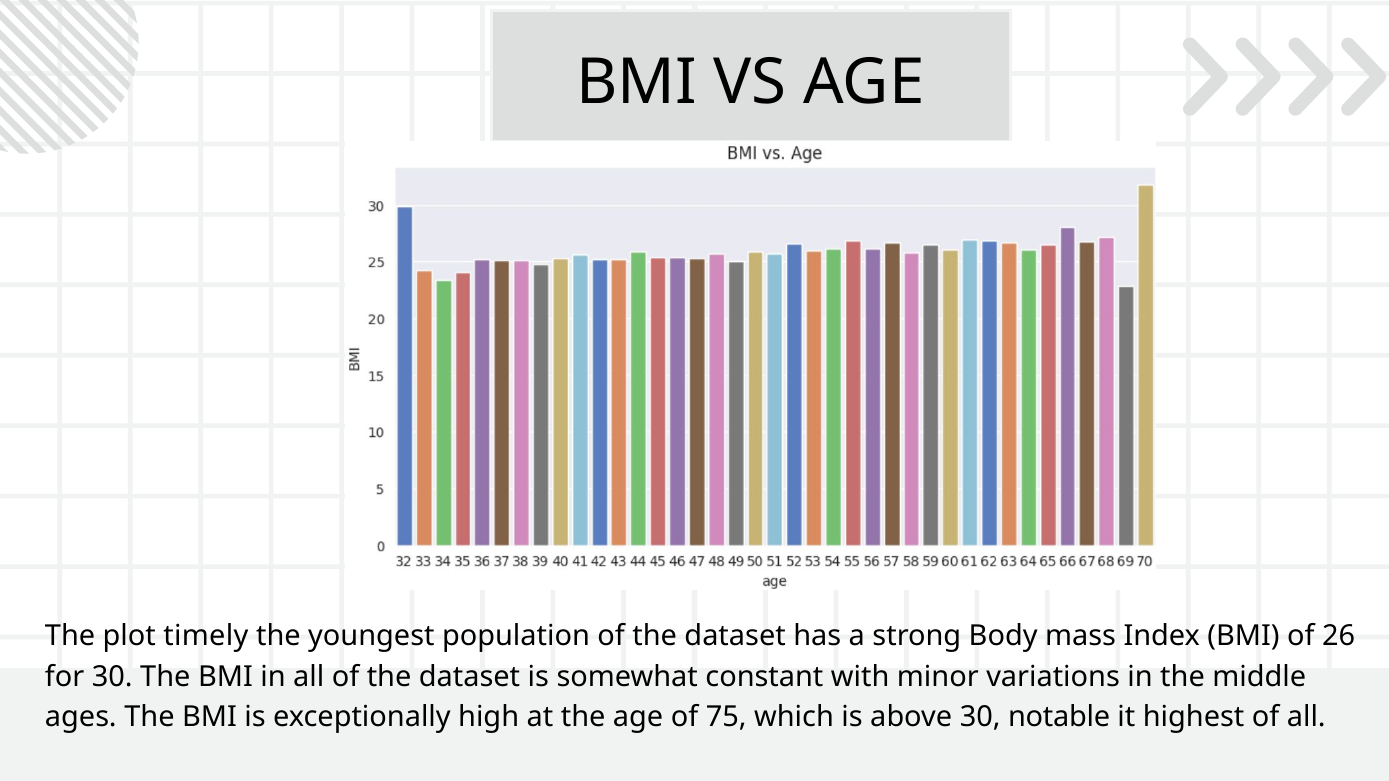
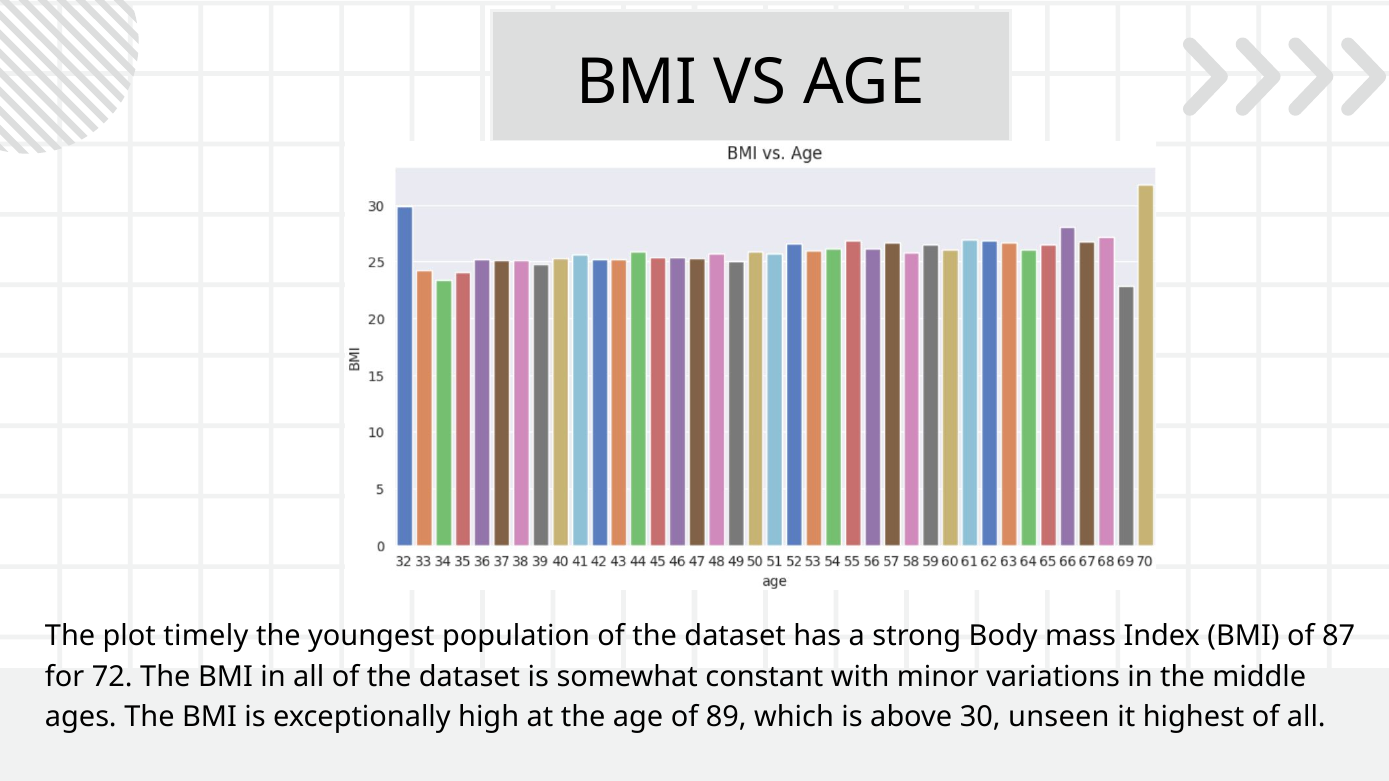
26: 26 -> 87
for 30: 30 -> 72
75: 75 -> 89
notable: notable -> unseen
